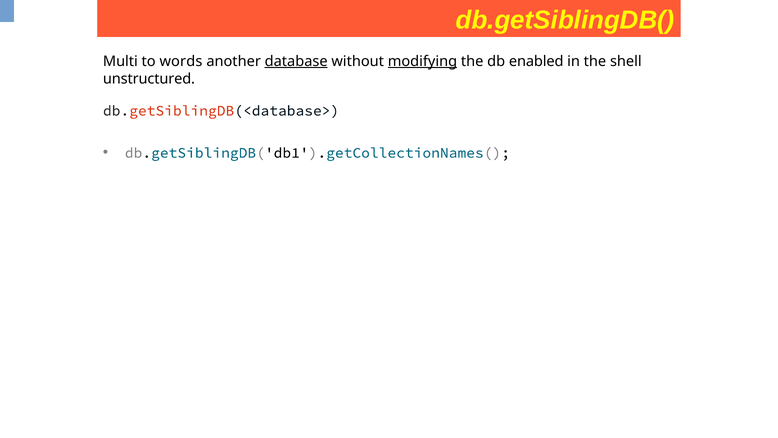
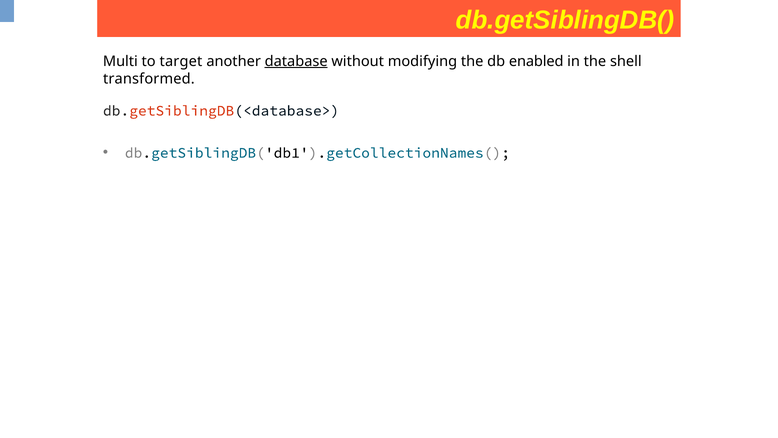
words: words -> target
modifying underline: present -> none
unstructured: unstructured -> transformed
